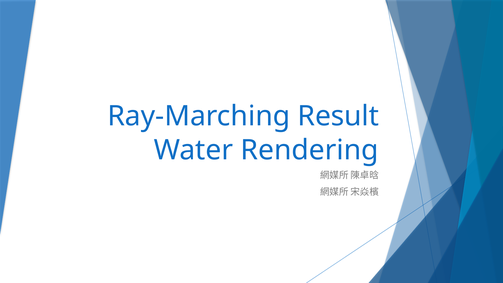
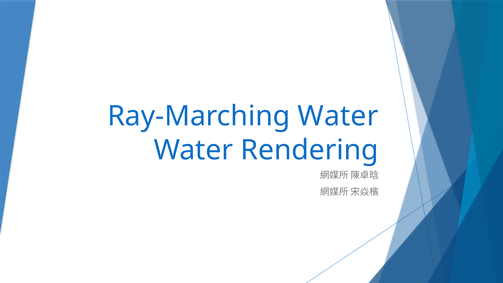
Ray-Marching Result: Result -> Water
